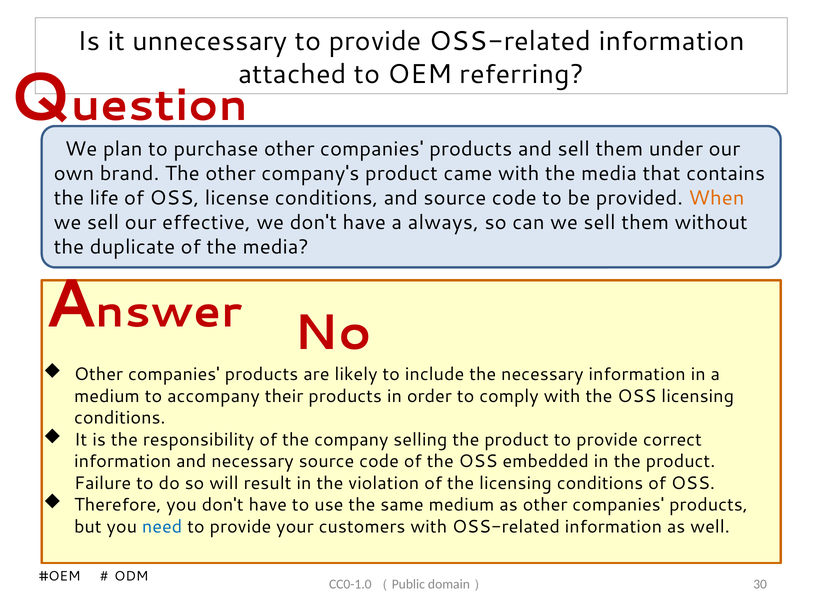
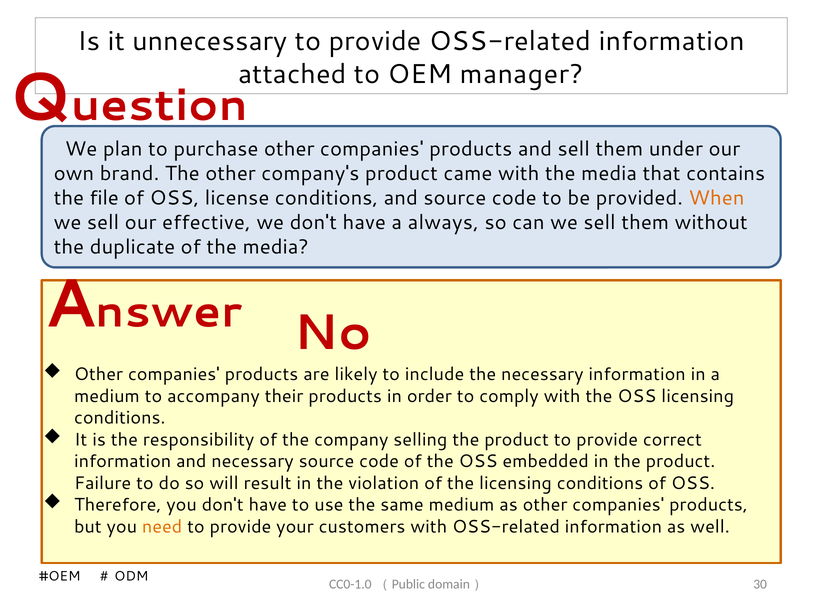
referring: referring -> manager
life: life -> file
need colour: blue -> orange
